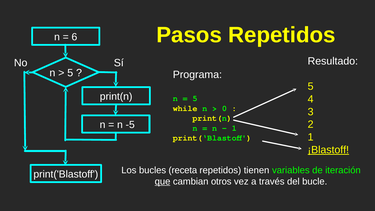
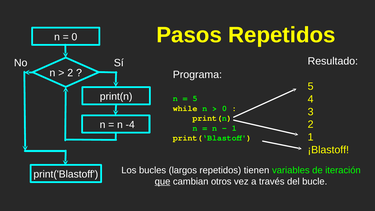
6 at (74, 37): 6 -> 0
5 at (70, 73): 5 -> 2
-5: -5 -> -4
¡Blastoff underline: present -> none
receta: receta -> largos
